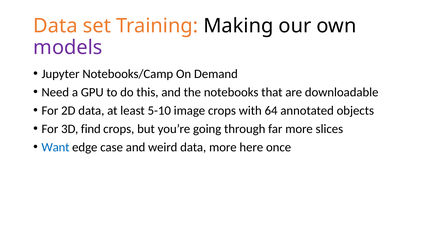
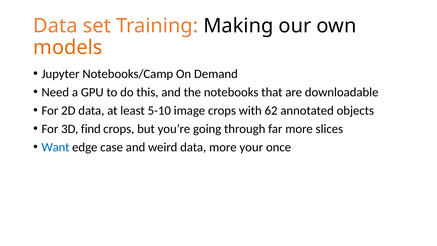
models colour: purple -> orange
64: 64 -> 62
here: here -> your
